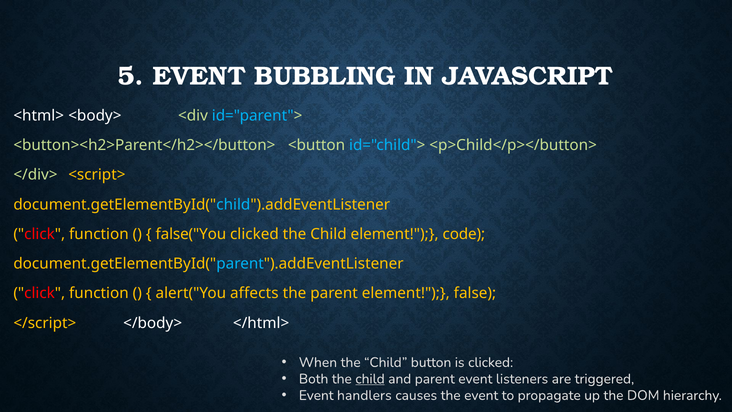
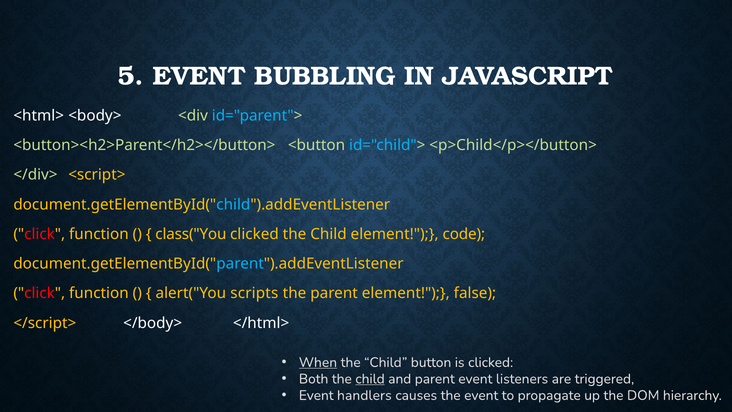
false("You: false("You -> class("You
affects: affects -> scripts
When underline: none -> present
